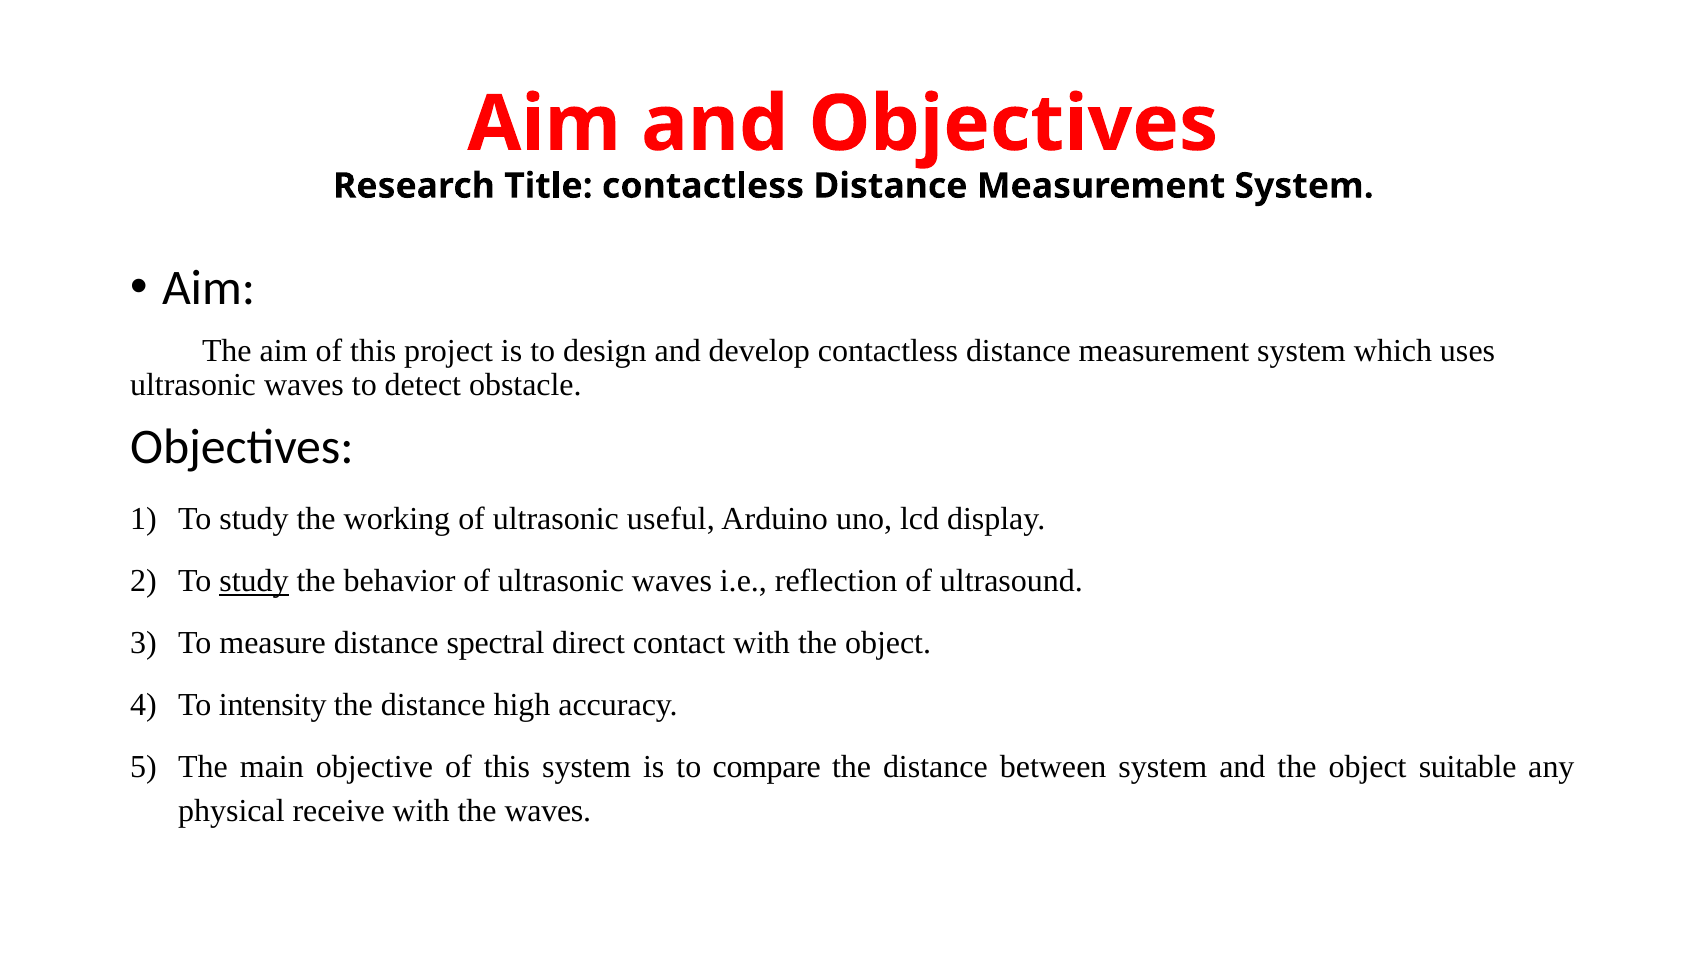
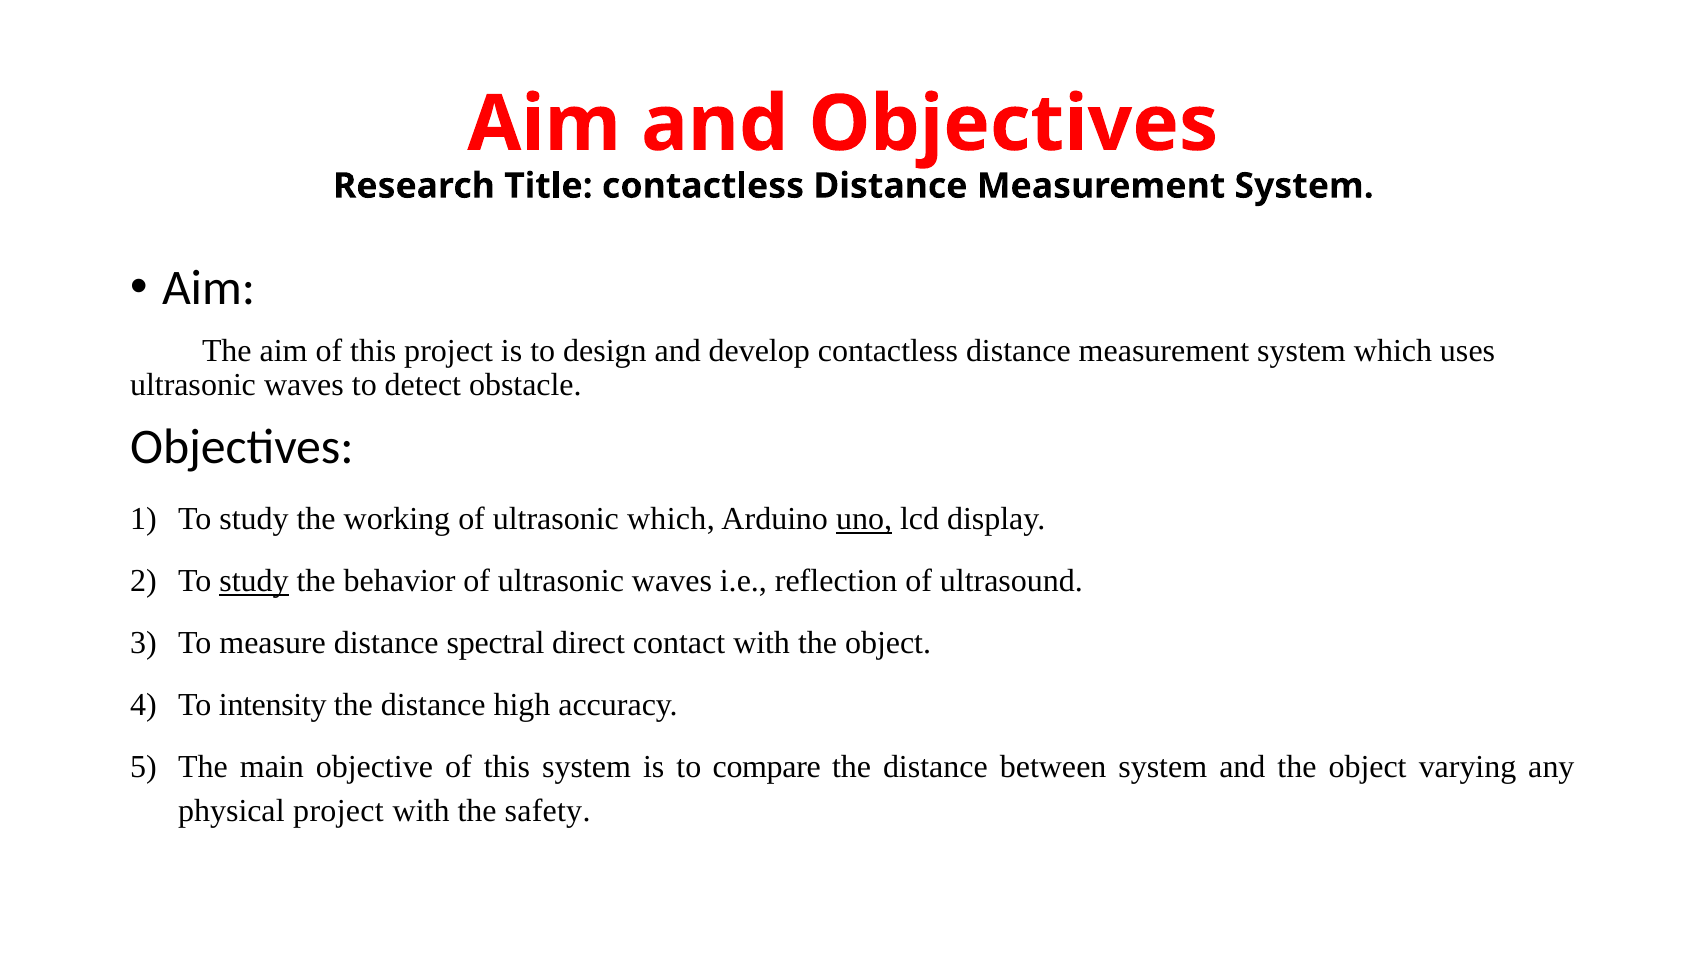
ultrasonic useful: useful -> which
uno underline: none -> present
suitable: suitable -> varying
physical receive: receive -> project
the waves: waves -> safety
